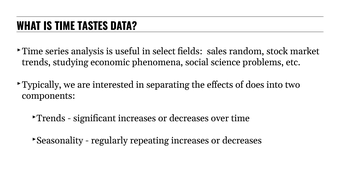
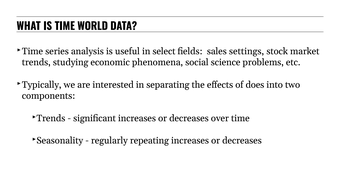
TASTES: TASTES -> WORLD
random: random -> settings
